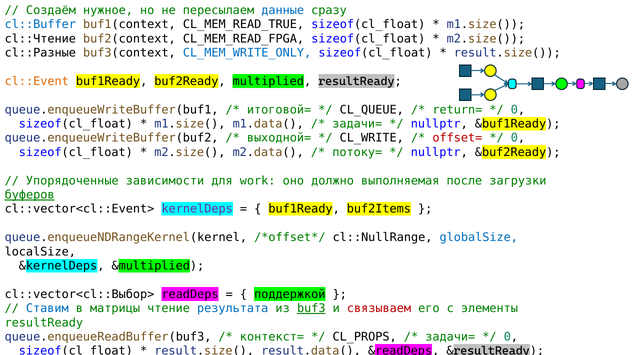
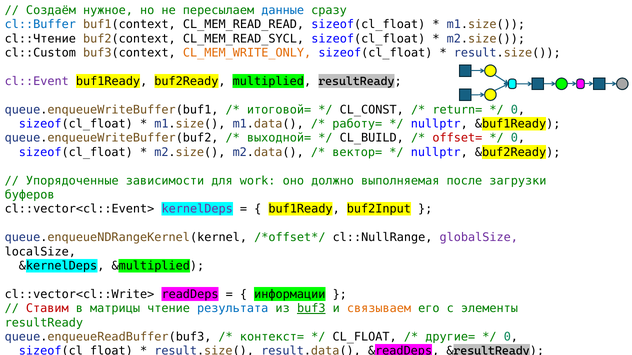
CL_MEM_READ_TRUE: CL_MEM_READ_TRUE -> CL_MEM_READ_READ
CL_MEM_READ_FPGA: CL_MEM_READ_FPGA -> CL_MEM_READ_SYCL
cl::Разные: cl::Разные -> cl::Custom
CL_MEM_WRITE_ONLY colour: blue -> orange
cl::Event colour: orange -> purple
CL_QUEUE: CL_QUEUE -> CL_CONST
задачи= at (357, 124): задачи= -> работу=
CL_WRITE: CL_WRITE -> CL_BUILD
потоку=: потоку= -> вектор=
буферов underline: present -> none
buf2Items: buf2Items -> buf2Input
globalSize colour: blue -> purple
cl::vector<cl::Выбор>: cl::vector<cl::Выбор> -> cl::vector<cl::Write>
поддержкой: поддержкой -> информации
Ставим colour: blue -> red
связываем colour: red -> orange
CL_PROPS: CL_PROPS -> CL_FLOAT
задачи= at (450, 337): задачи= -> другие=
